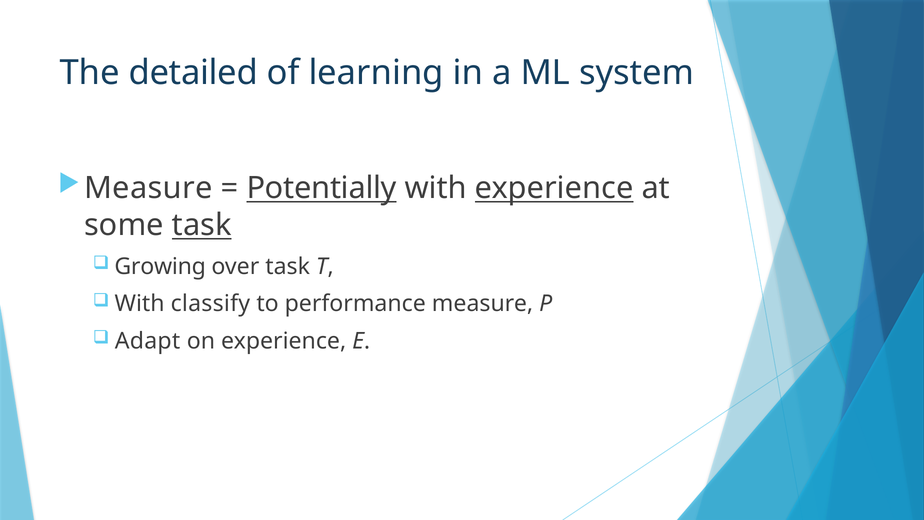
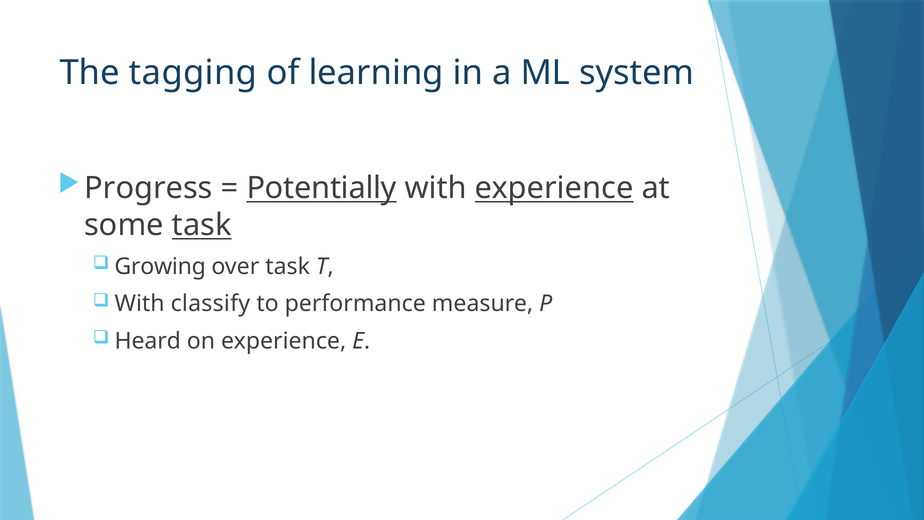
detailed: detailed -> tagging
Measure at (148, 188): Measure -> Progress
Adapt: Adapt -> Heard
